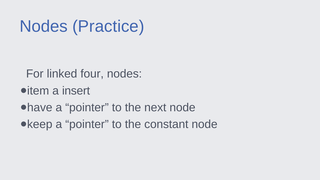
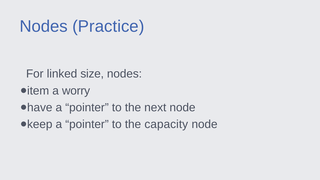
four: four -> size
insert: insert -> worry
constant: constant -> capacity
